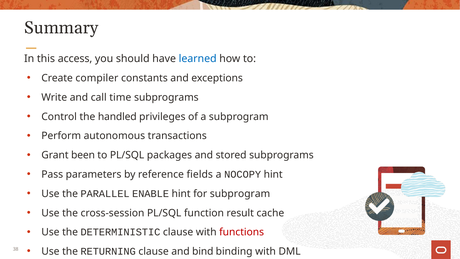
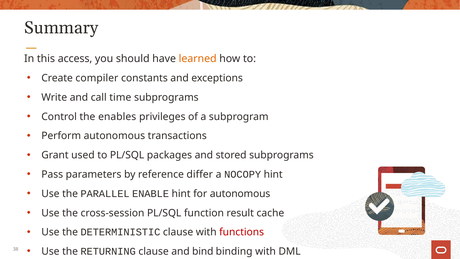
learned colour: blue -> orange
handled: handled -> enables
been: been -> used
fields: fields -> differ
for subprogram: subprogram -> autonomous
